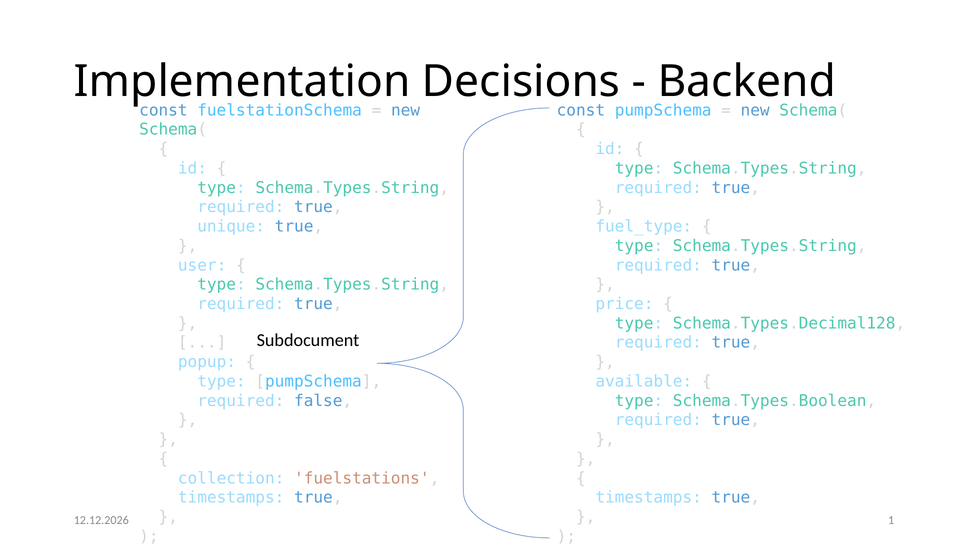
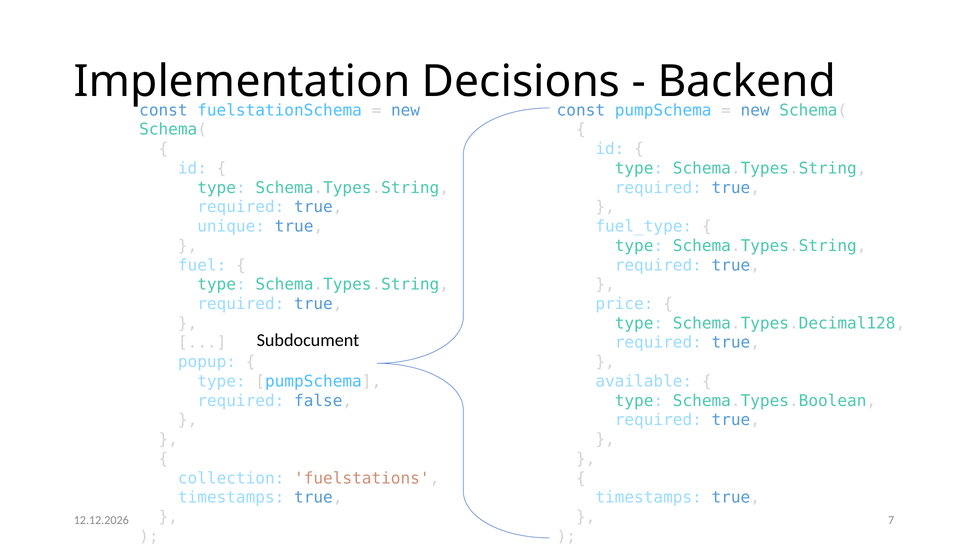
user: user -> fuel
1: 1 -> 7
